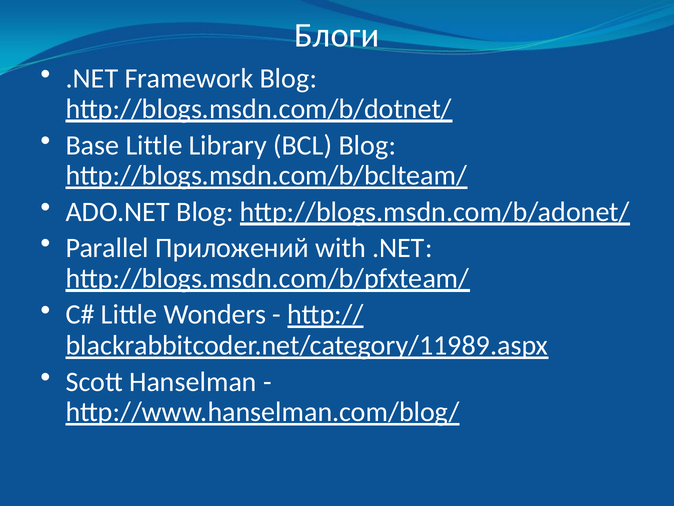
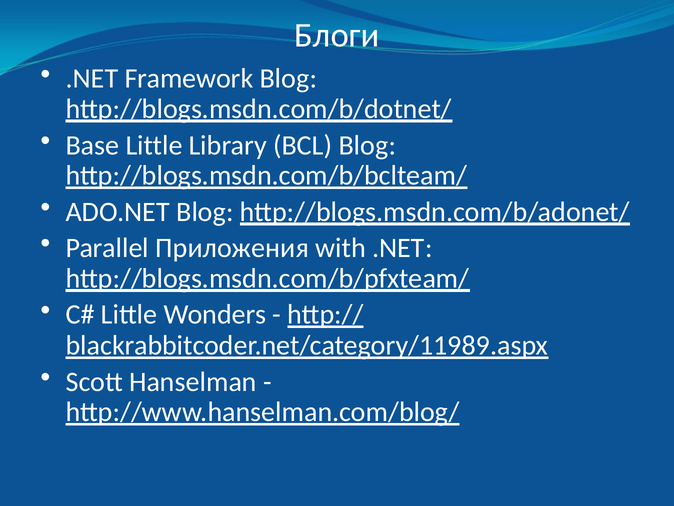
Приложений: Приложений -> Приложения
